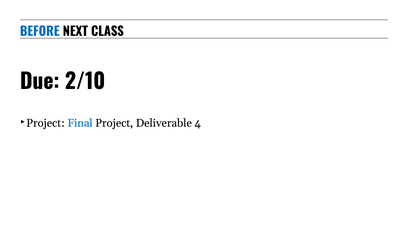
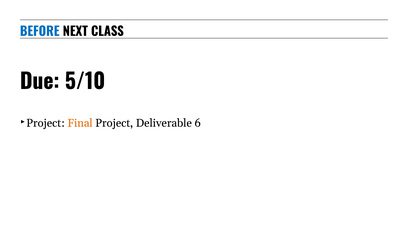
2/10: 2/10 -> 5/10
Final colour: blue -> orange
4: 4 -> 6
